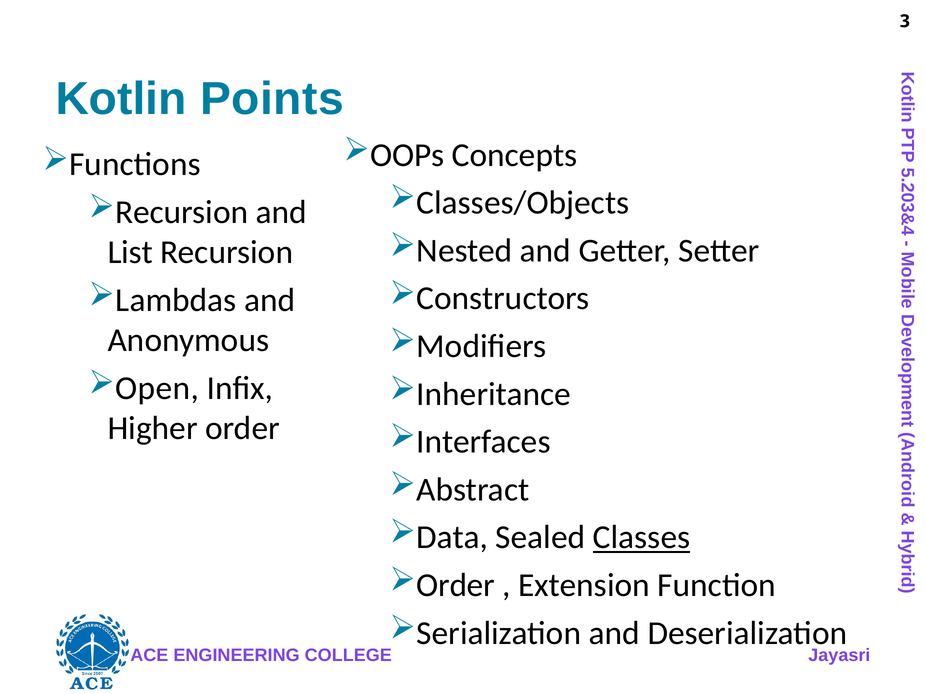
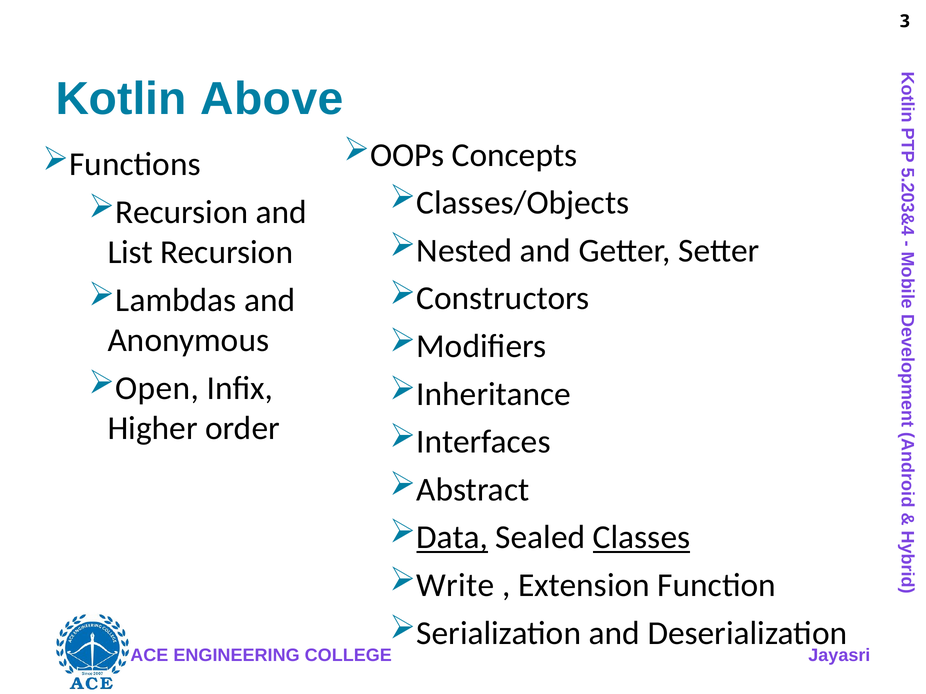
Points: Points -> Above
Data underline: none -> present
Order at (456, 586): Order -> Write
